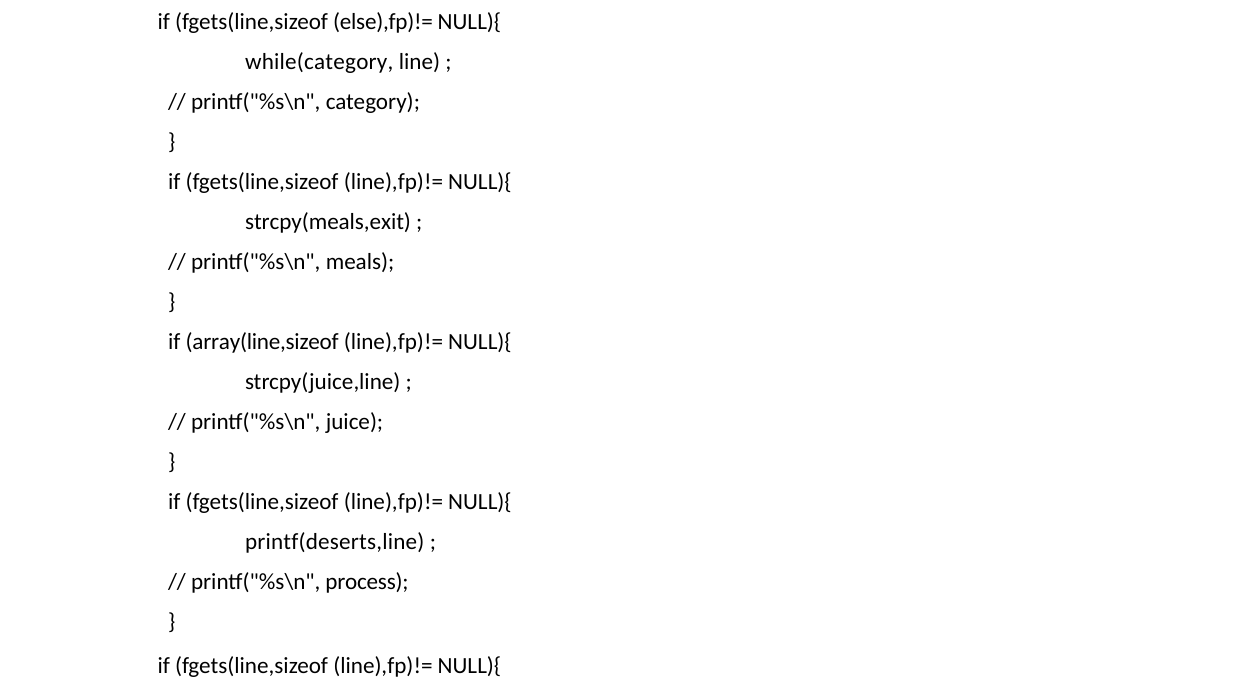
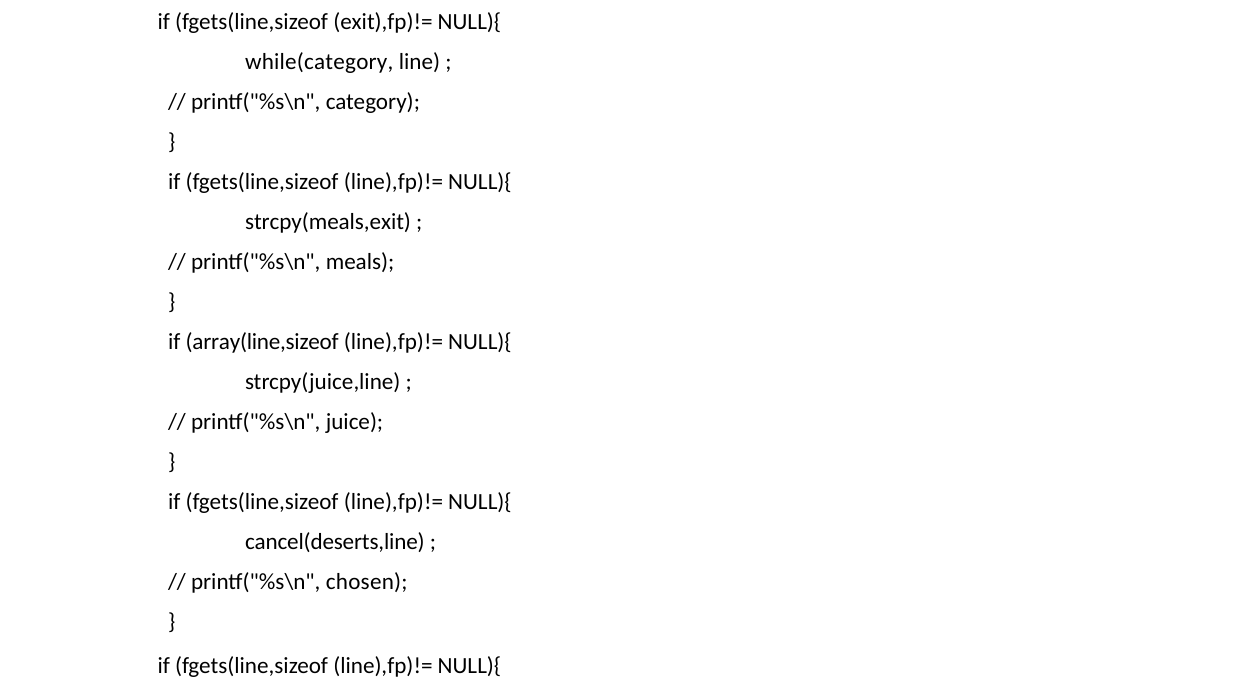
else),fp)!=: else),fp)!= -> exit),fp)!=
printf(deserts,line: printf(deserts,line -> cancel(deserts,line
process: process -> chosen
